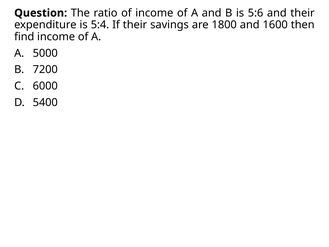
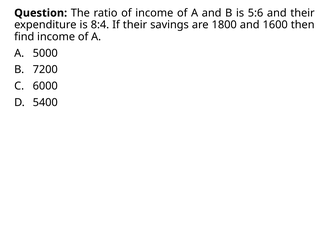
5:4: 5:4 -> 8:4
